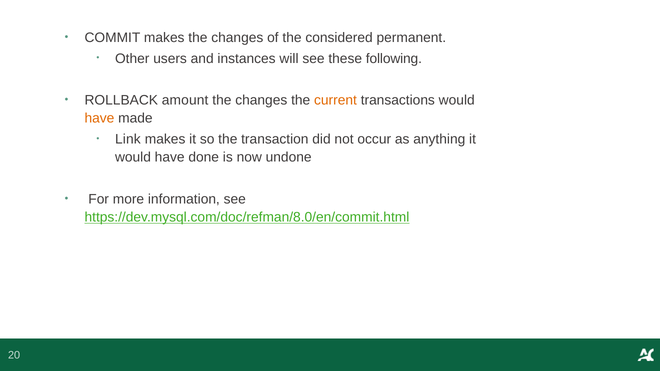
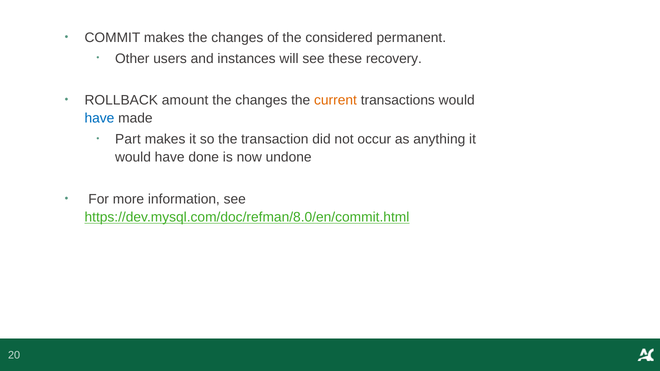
following: following -> recovery
have at (99, 118) colour: orange -> blue
Link: Link -> Part
